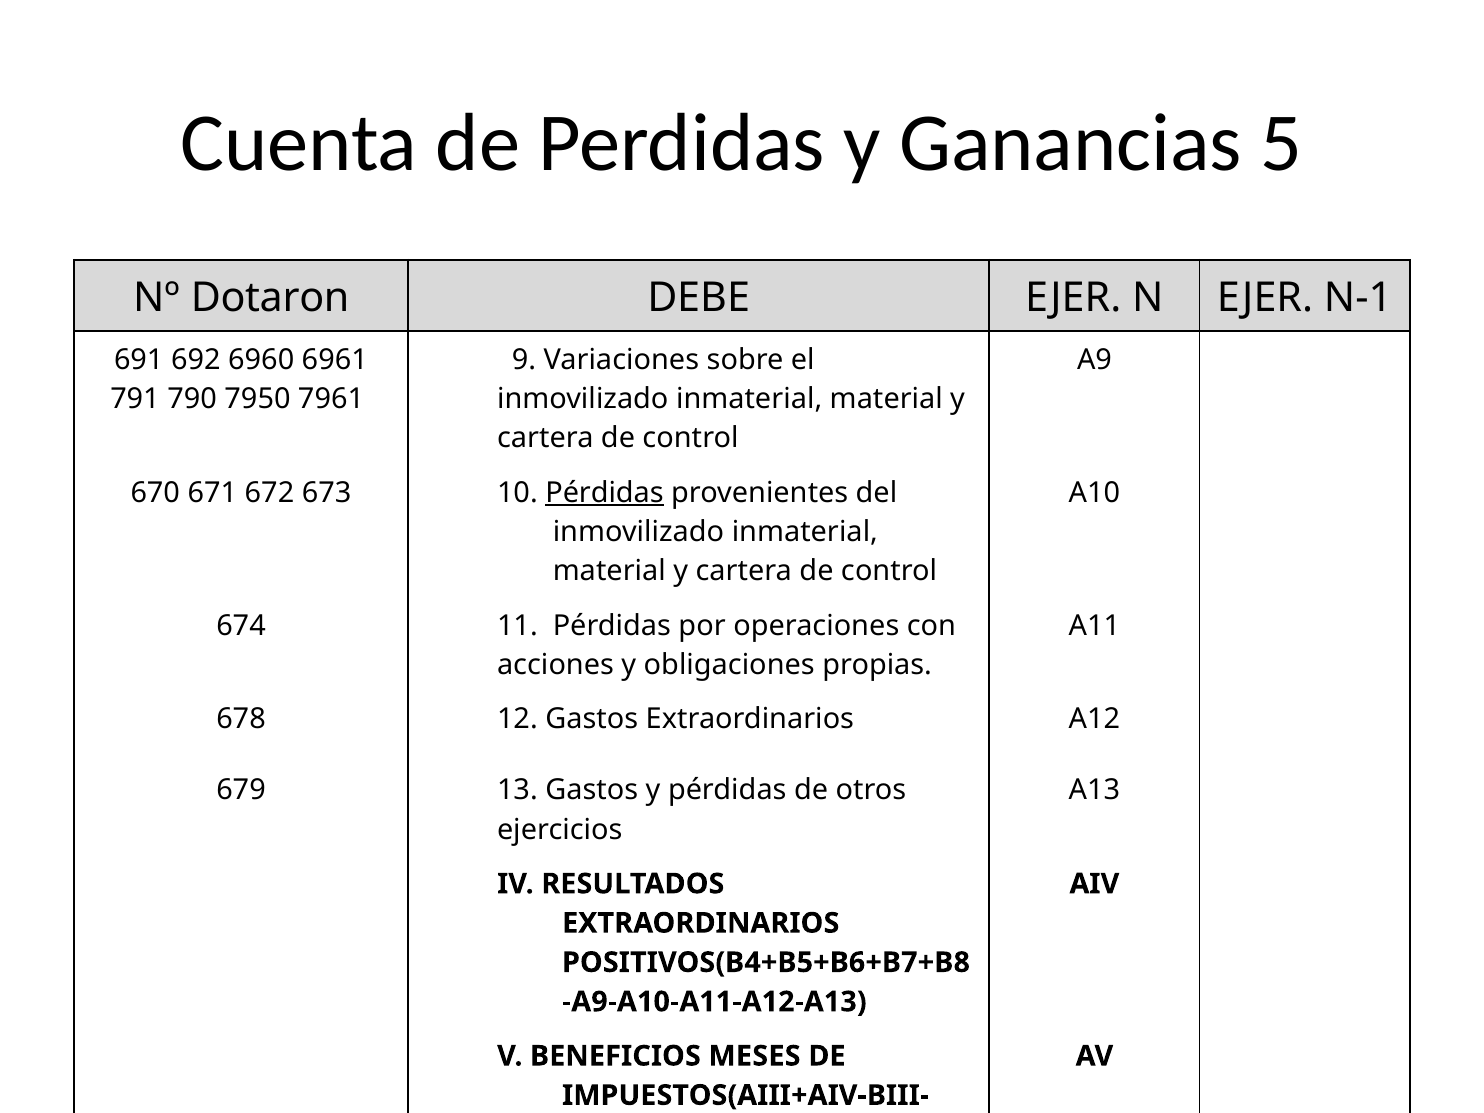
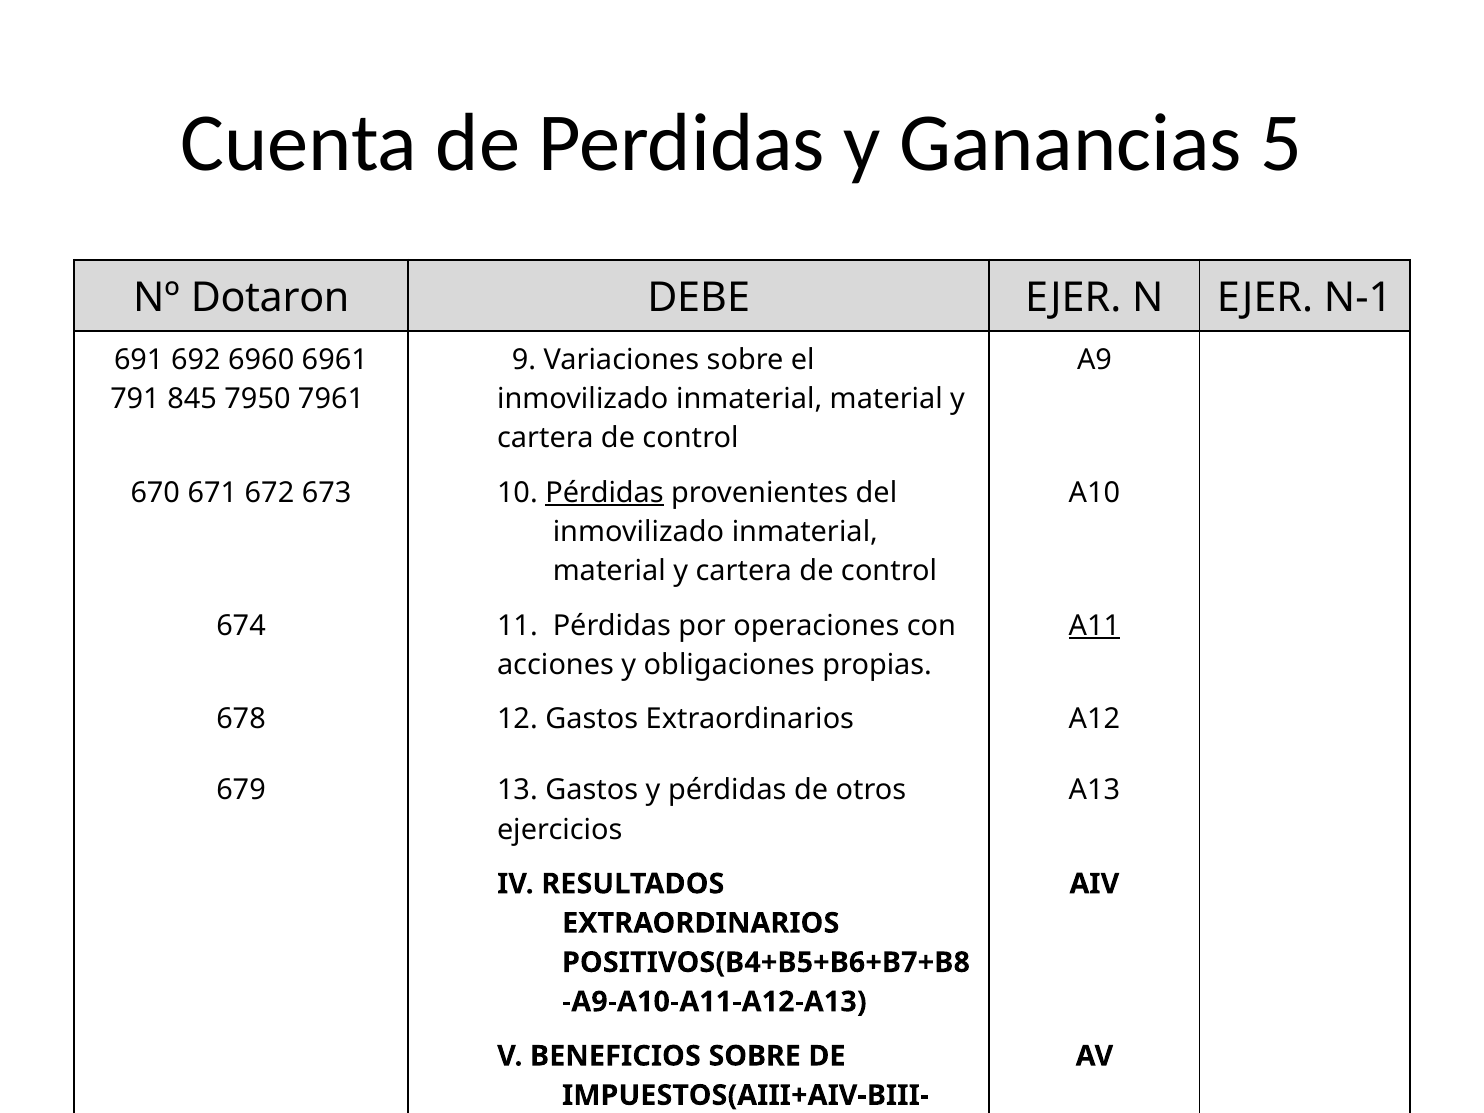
790: 790 -> 845
A11 underline: none -> present
BENEFICIOS MESES: MESES -> SOBRE
